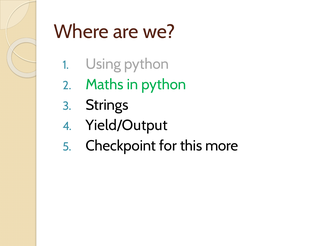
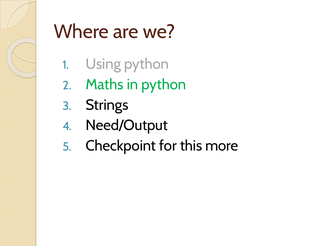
Yield/Output: Yield/Output -> Need/Output
